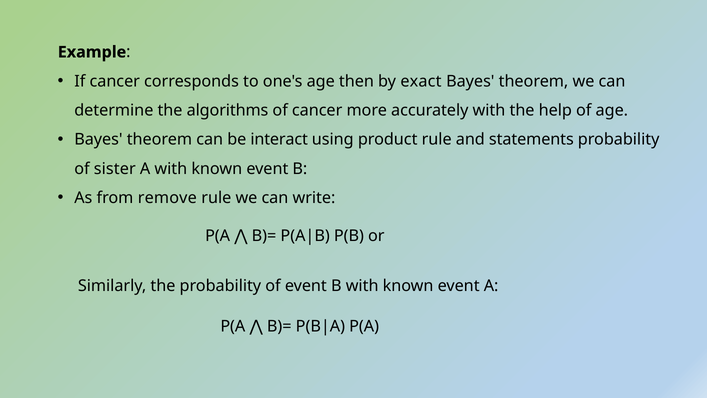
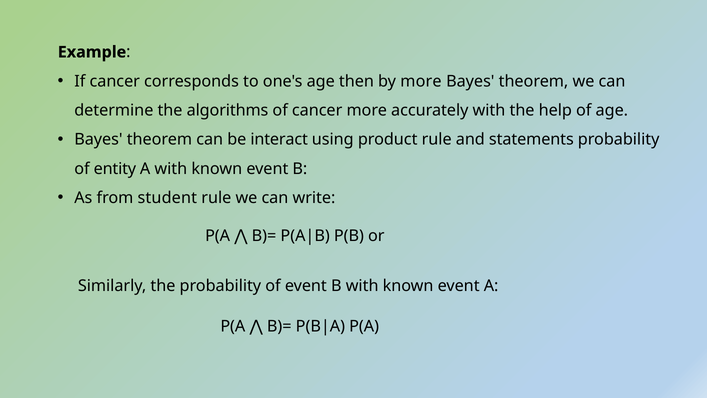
by exact: exact -> more
sister: sister -> entity
remove: remove -> student
